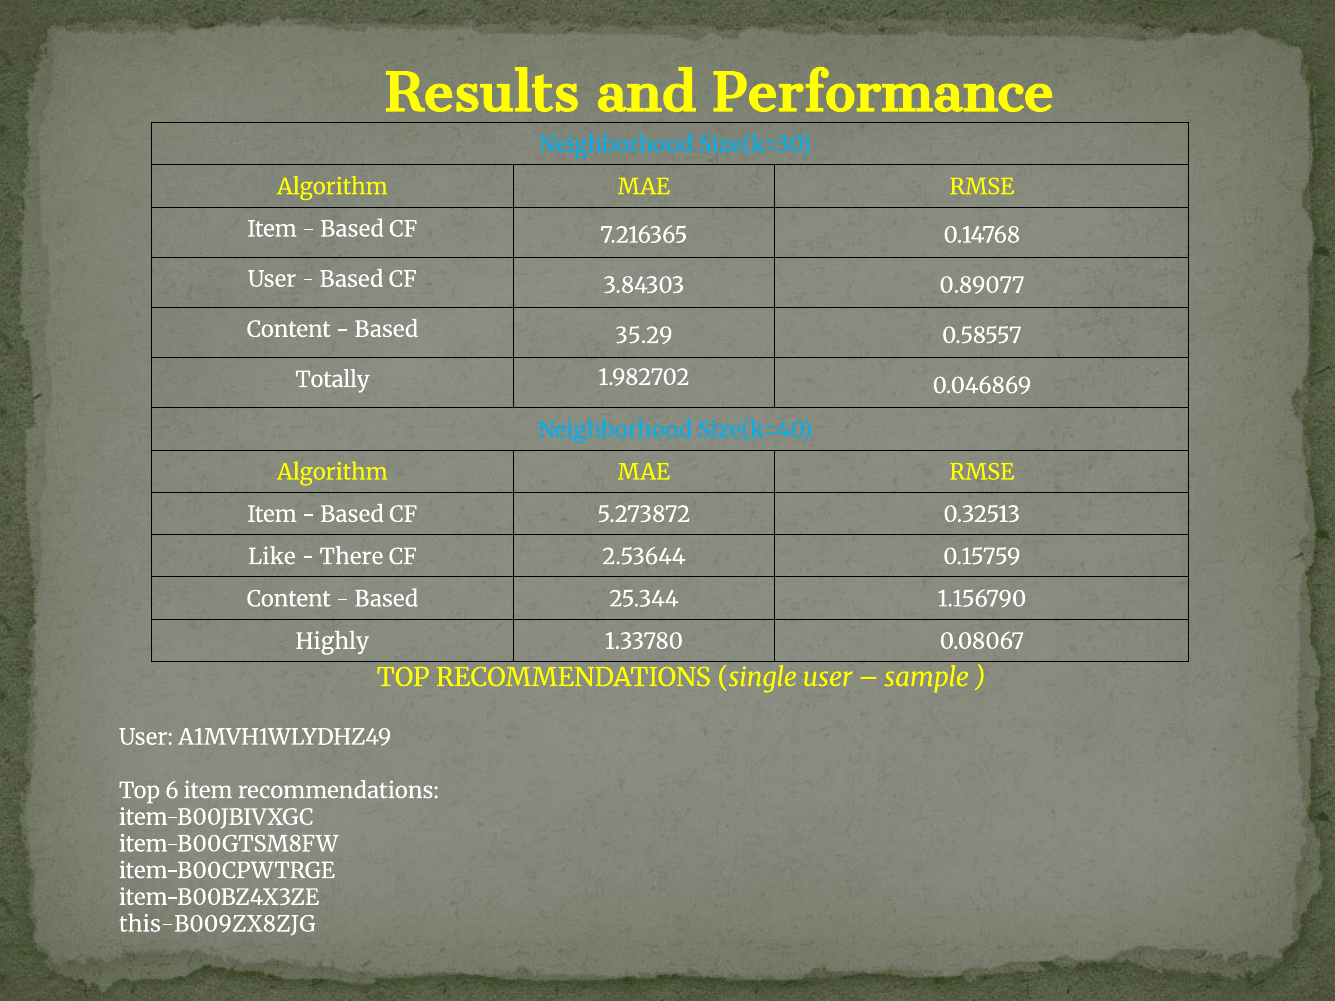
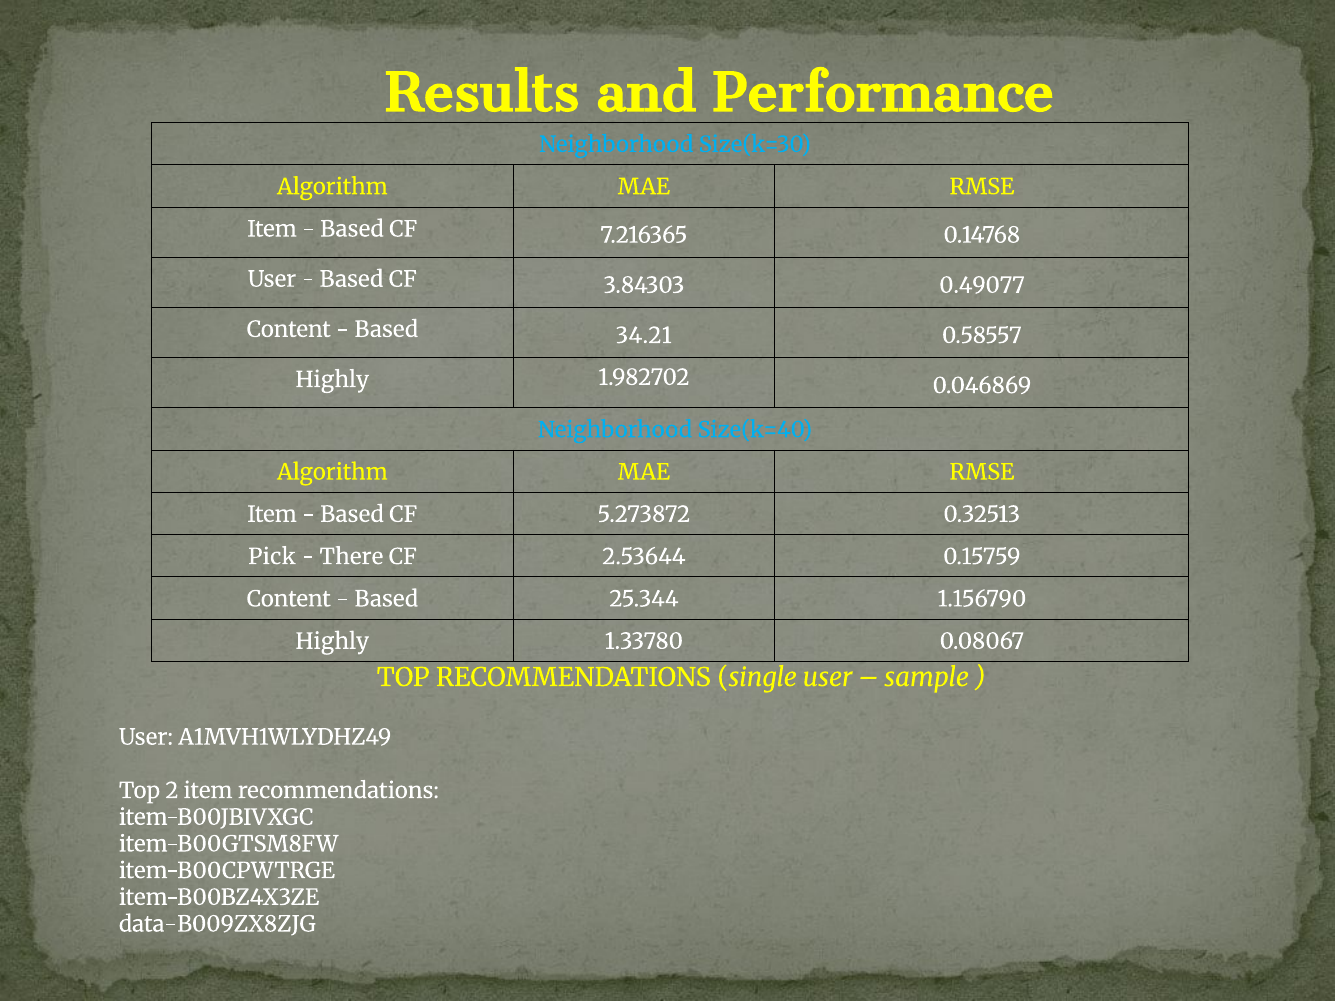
0.89077: 0.89077 -> 0.49077
35.29: 35.29 -> 34.21
Totally at (332, 380): Totally -> Highly
Like: Like -> Pick
6: 6 -> 2
this-B009ZX8ZJG: this-B009ZX8ZJG -> data-B009ZX8ZJG
